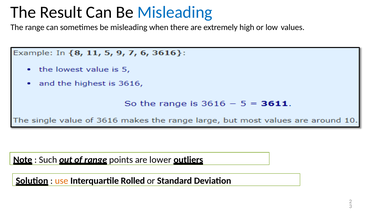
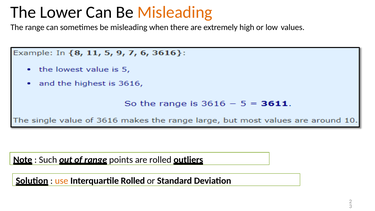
Result: Result -> Lower
Misleading at (175, 12) colour: blue -> orange
are lower: lower -> rolled
